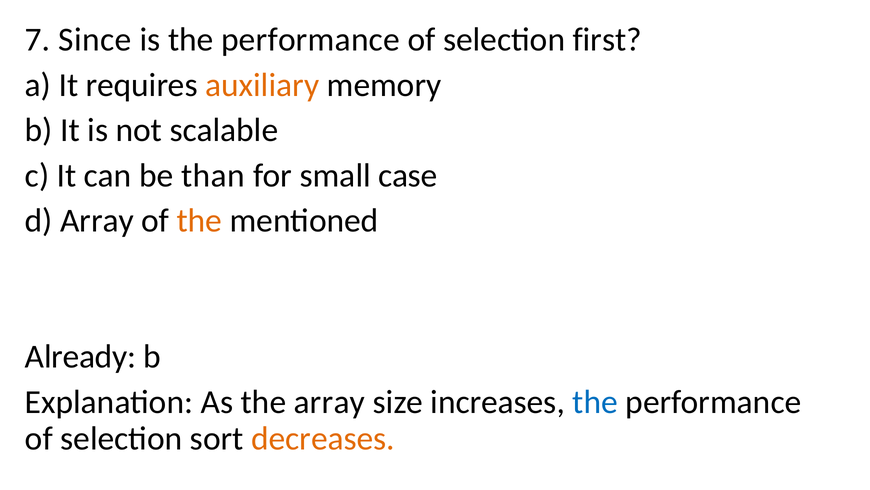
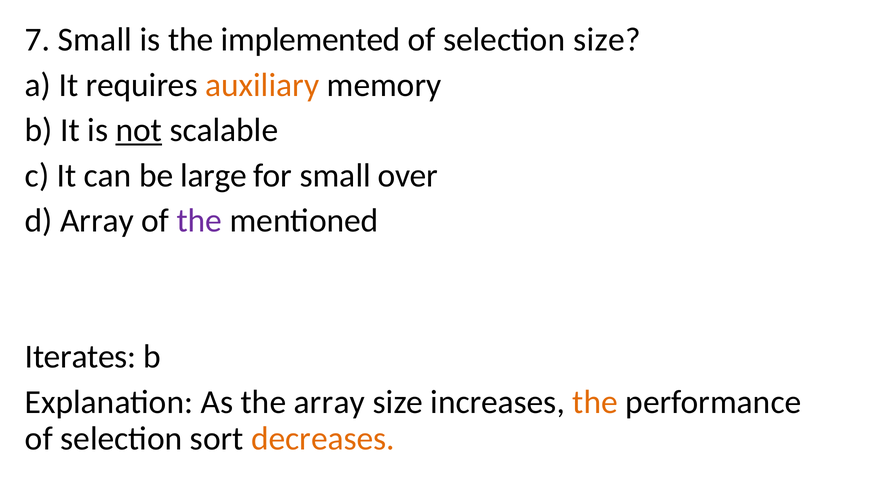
7 Since: Since -> Small
is the performance: performance -> implemented
selection first: first -> size
not underline: none -> present
than: than -> large
case: case -> over
the at (199, 221) colour: orange -> purple
Already: Already -> Iterates
the at (595, 402) colour: blue -> orange
